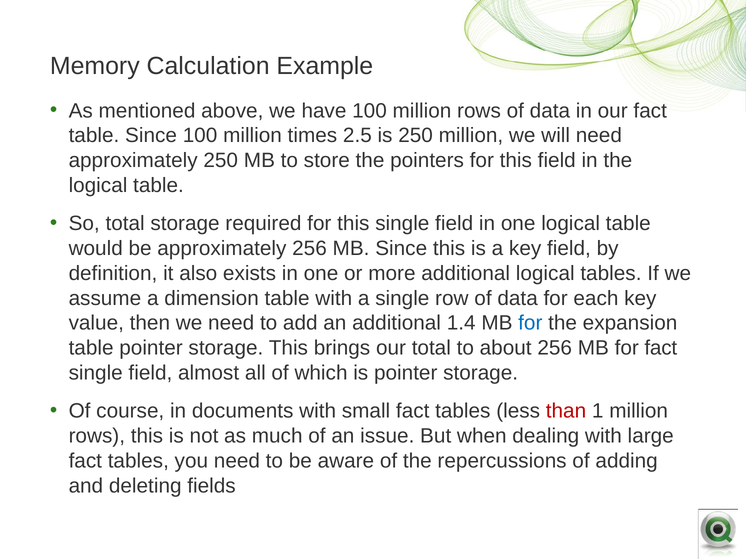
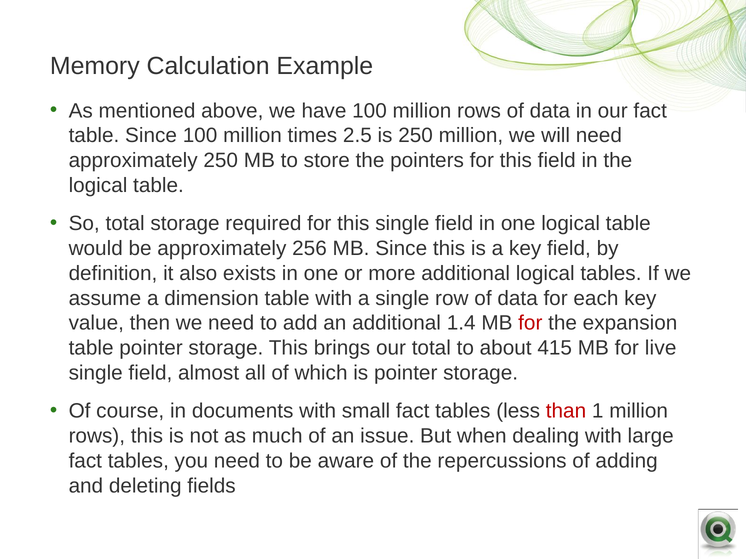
for at (530, 323) colour: blue -> red
about 256: 256 -> 415
for fact: fact -> live
